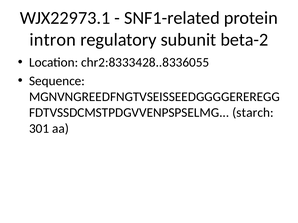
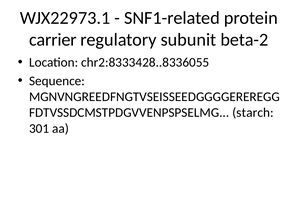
intron: intron -> carrier
